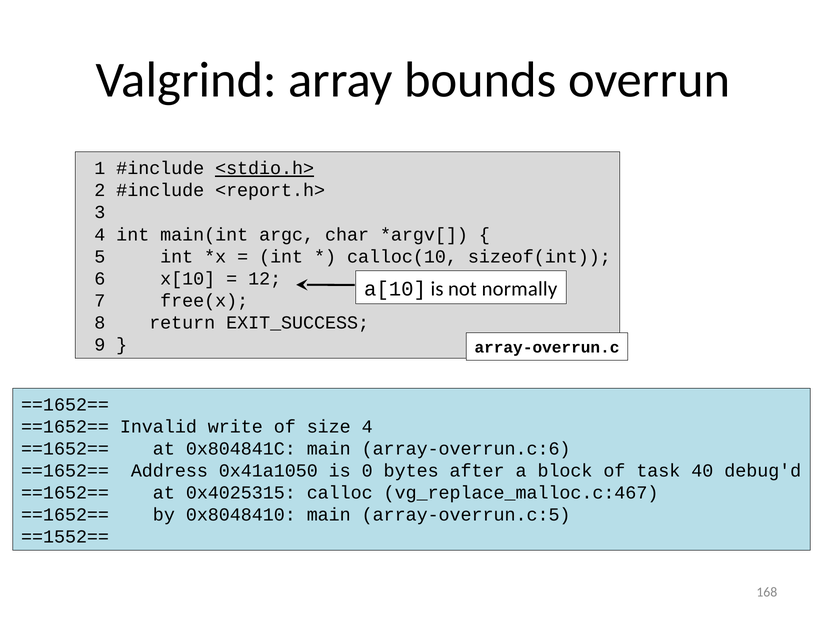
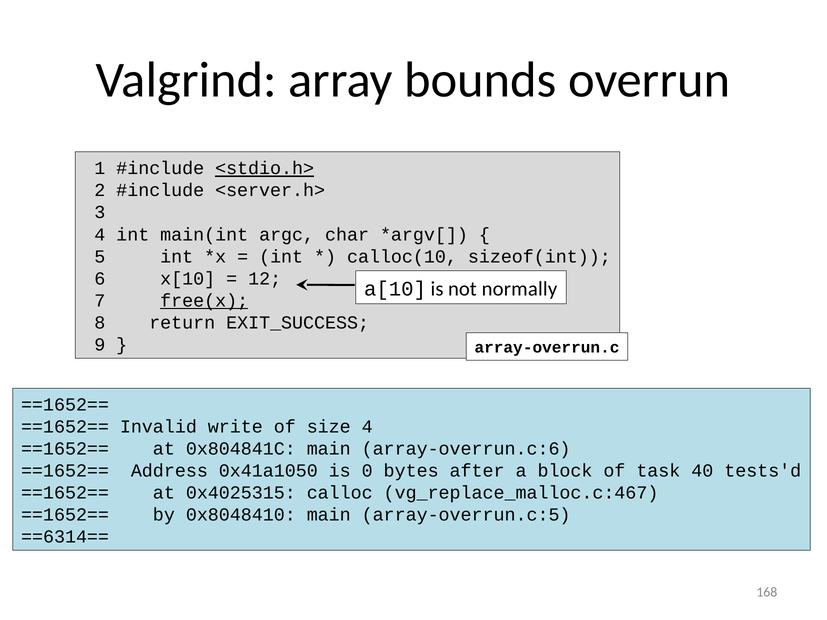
<report.h>: <report.h> -> <server.h>
free(x underline: none -> present
debug'd: debug'd -> tests'd
==1552==: ==1552== -> ==6314==
